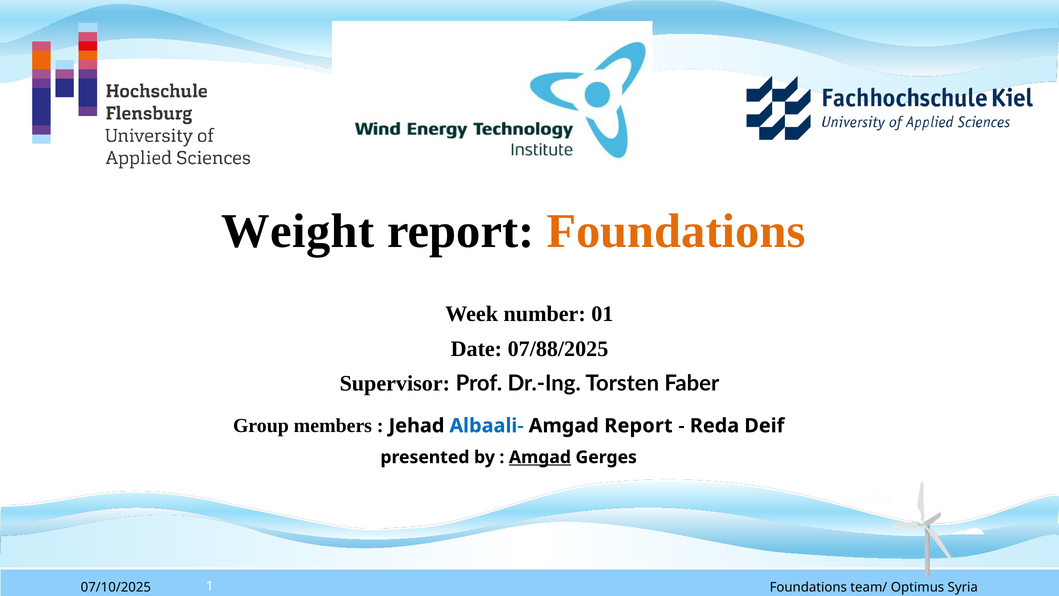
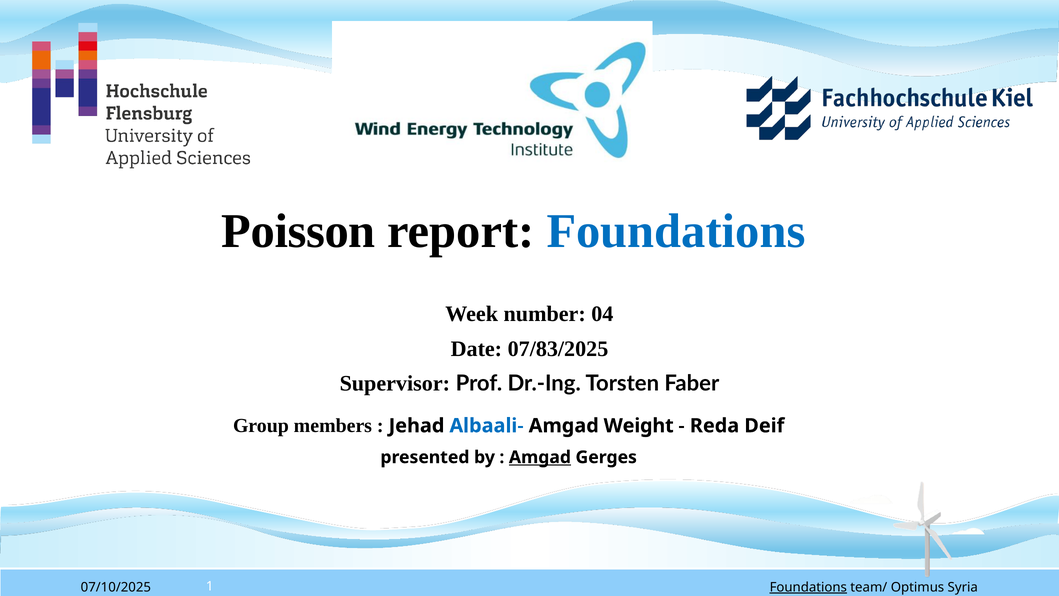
Weight: Weight -> Poisson
Foundations at (676, 231) colour: orange -> blue
01: 01 -> 04
07/88/2025: 07/88/2025 -> 07/83/2025
Amgad Report: Report -> Weight
Foundations at (808, 587) underline: none -> present
